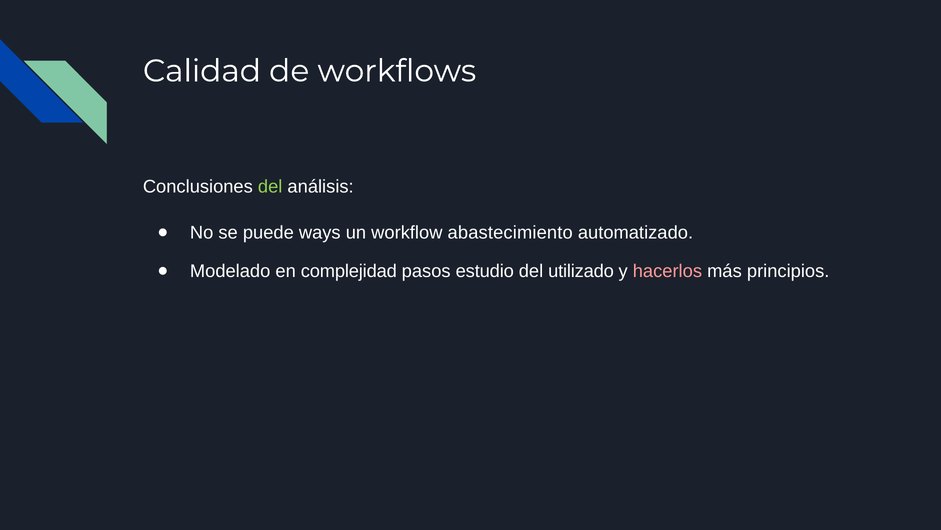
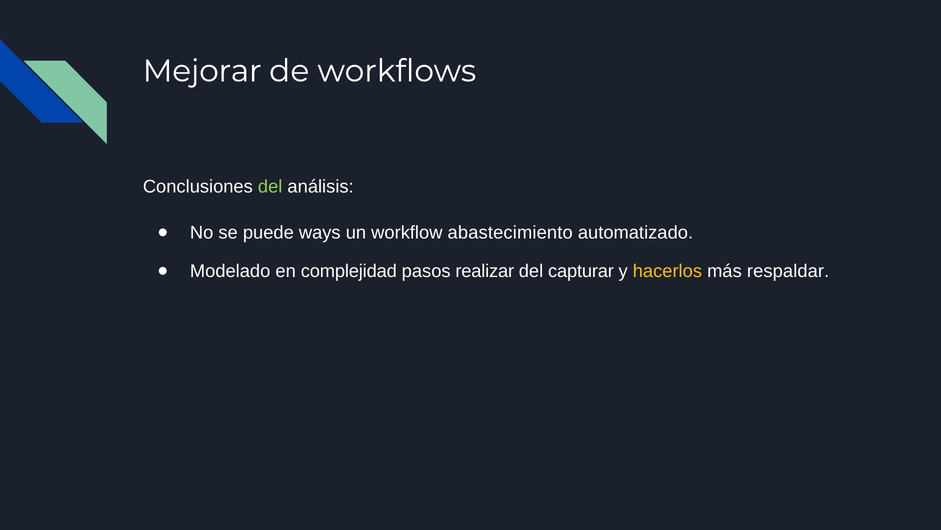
Calidad: Calidad -> Mejorar
estudio: estudio -> realizar
utilizado: utilizado -> capturar
hacerlos colour: pink -> yellow
principios: principios -> respaldar
